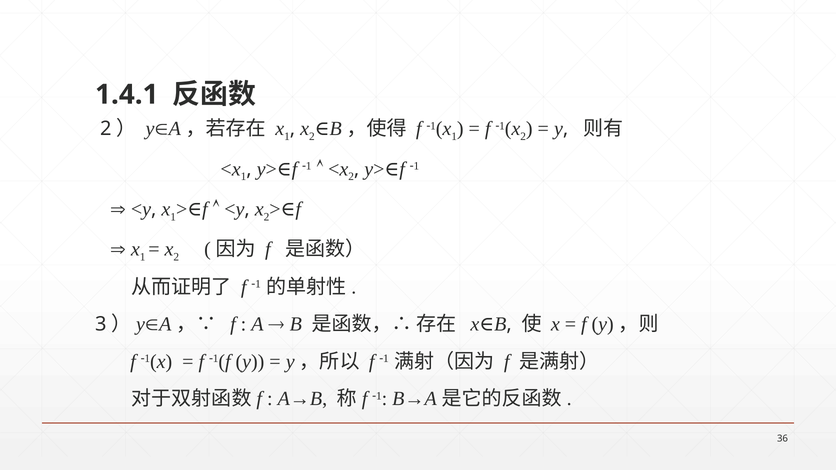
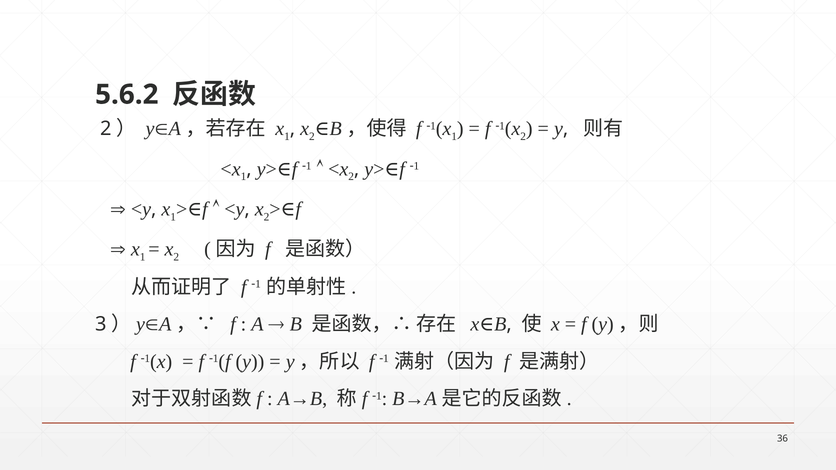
1.4.1: 1.4.1 -> 5.6.2
